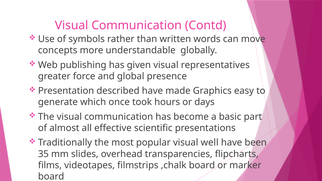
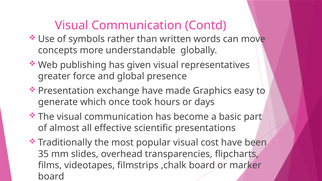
described: described -> exchange
well: well -> cost
